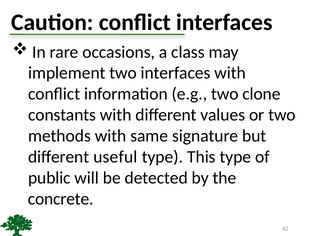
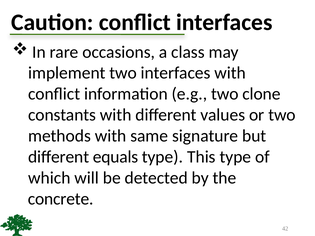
useful: useful -> equals
public: public -> which
